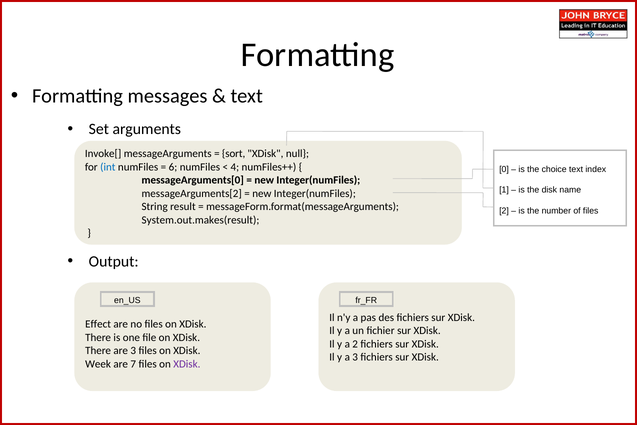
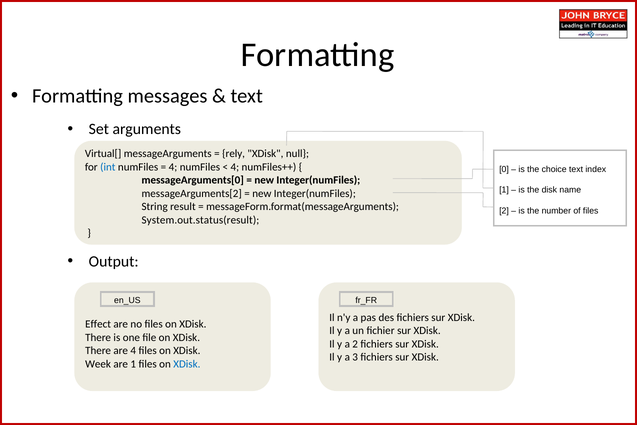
Invoke[: Invoke[ -> Virtual[
sort: sort -> rely
6 at (173, 167): 6 -> 4
System.out.makes(result: System.out.makes(result -> System.out.status(result
are 3: 3 -> 4
are 7: 7 -> 1
XDisk at (187, 364) colour: purple -> blue
